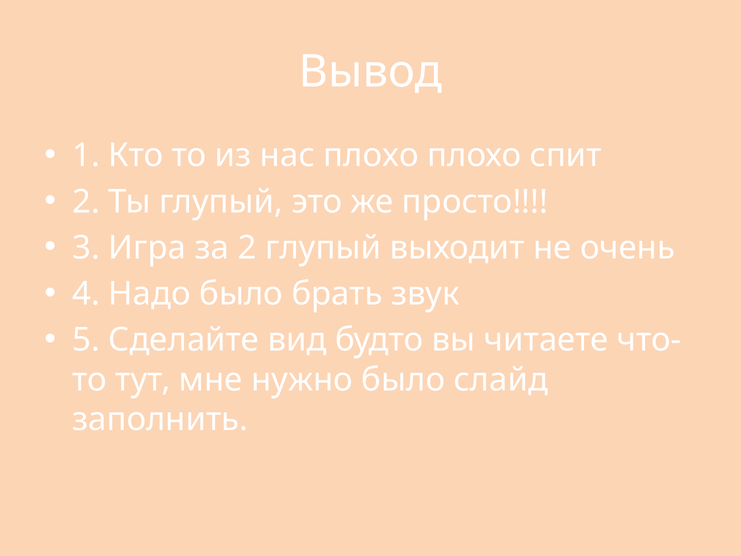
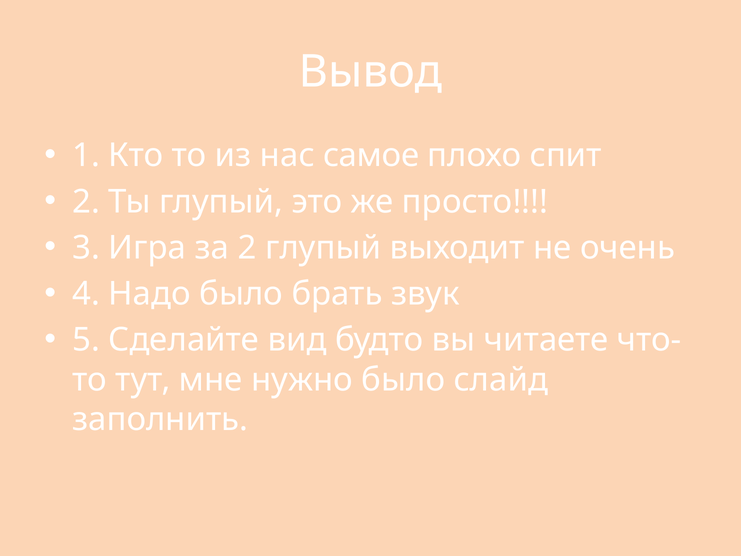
нас плохо: плохо -> самое
